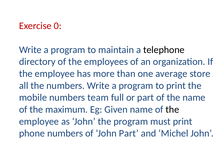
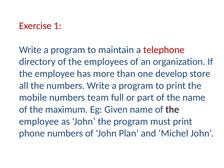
0: 0 -> 1
telephone colour: black -> red
average: average -> develop
John Part: Part -> Plan
